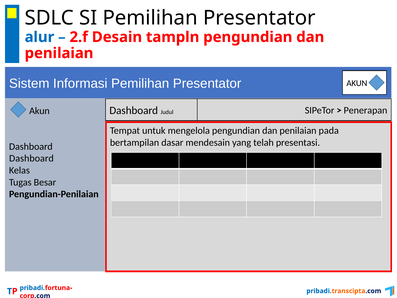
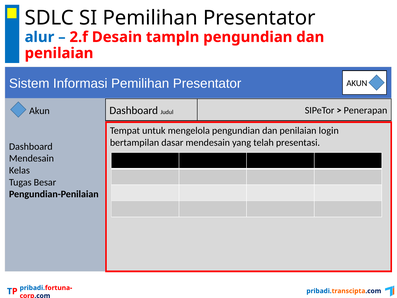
pada: pada -> login
Dashboard at (31, 158): Dashboard -> Mendesain
